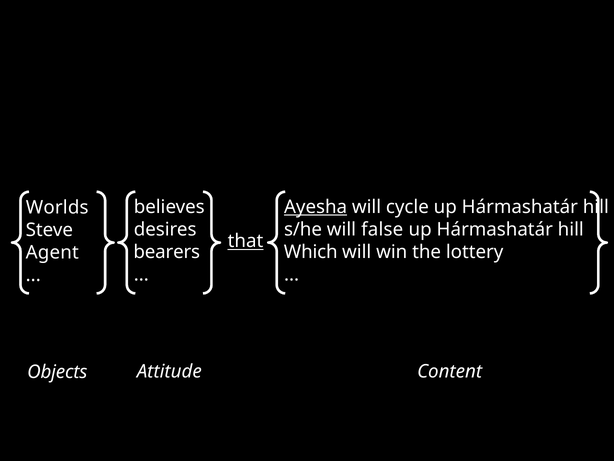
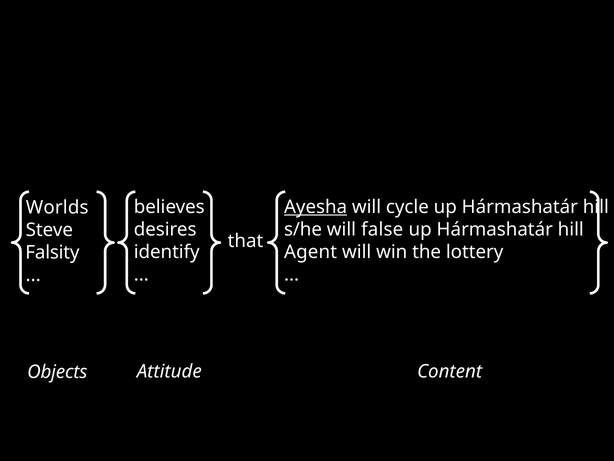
that underline: present -> none
bearers: bearers -> identify
Which: Which -> Agent
Agent: Agent -> Falsity
